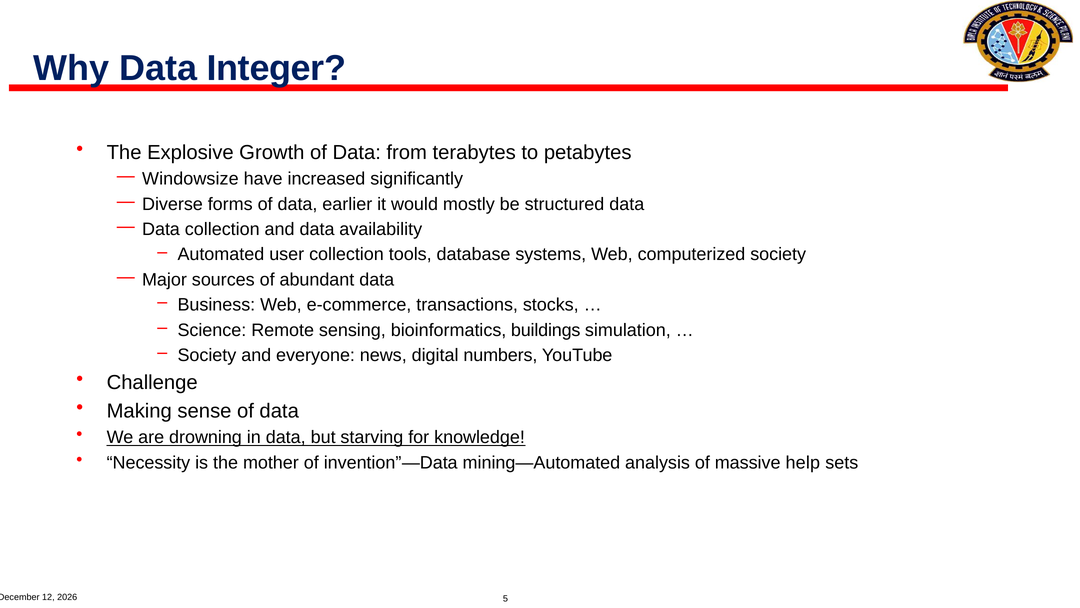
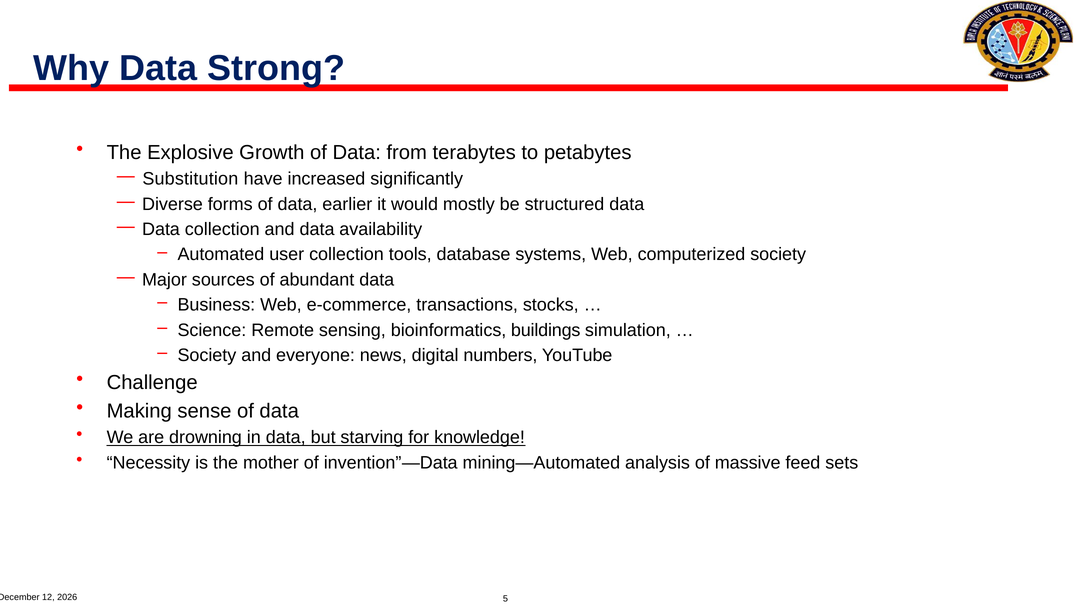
Integer: Integer -> Strong
Windowsize: Windowsize -> Substitution
help: help -> feed
